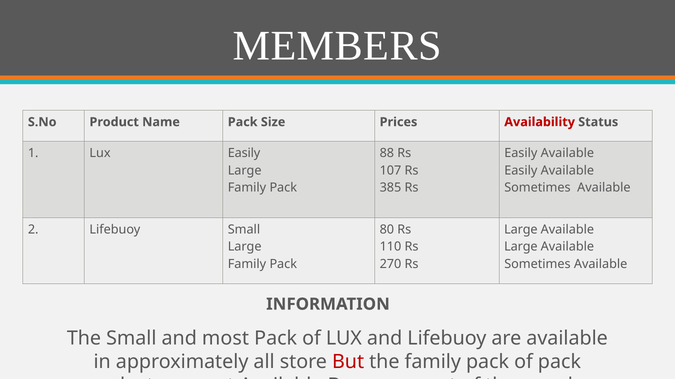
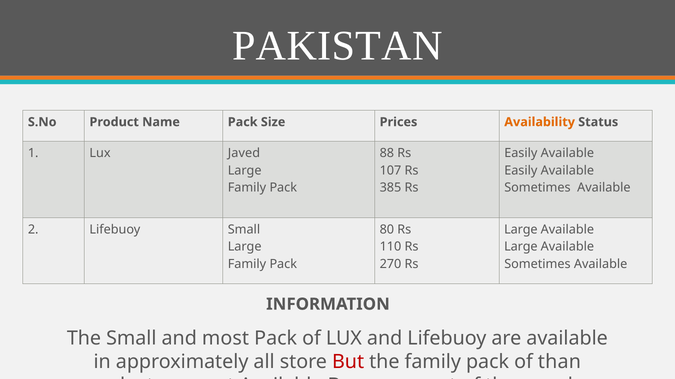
MEMBERS: MEMBERS -> PAKISTAN
Availability colour: red -> orange
Lux Easily: Easily -> Javed
of pack: pack -> than
